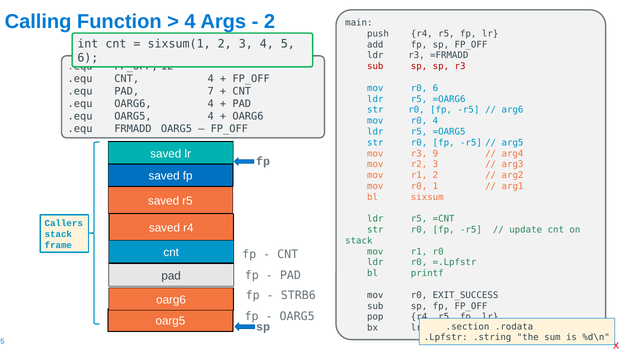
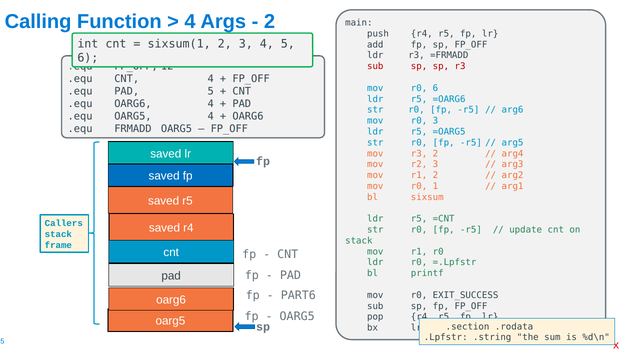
PAD 7: 7 -> 5
r0 4: 4 -> 3
r3 9: 9 -> 2
STRB6: STRB6 -> PART6
